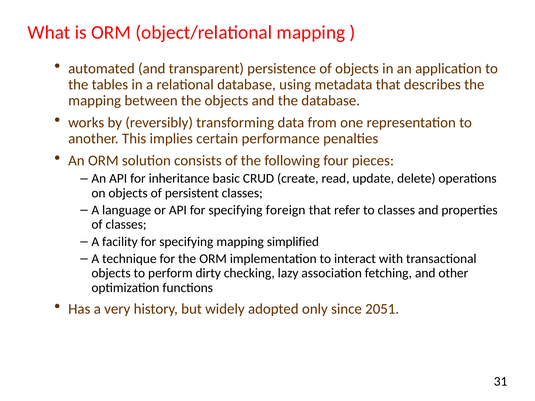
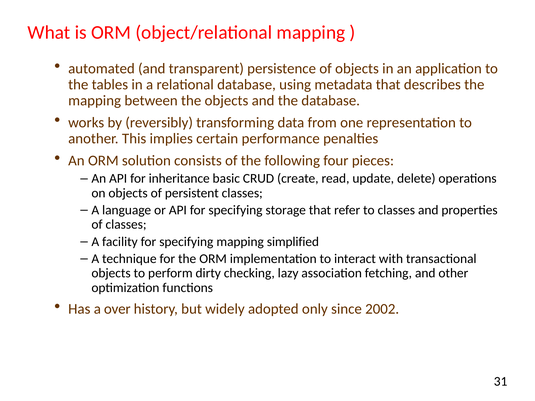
foreign: foreign -> storage
very: very -> over
2051: 2051 -> 2002
